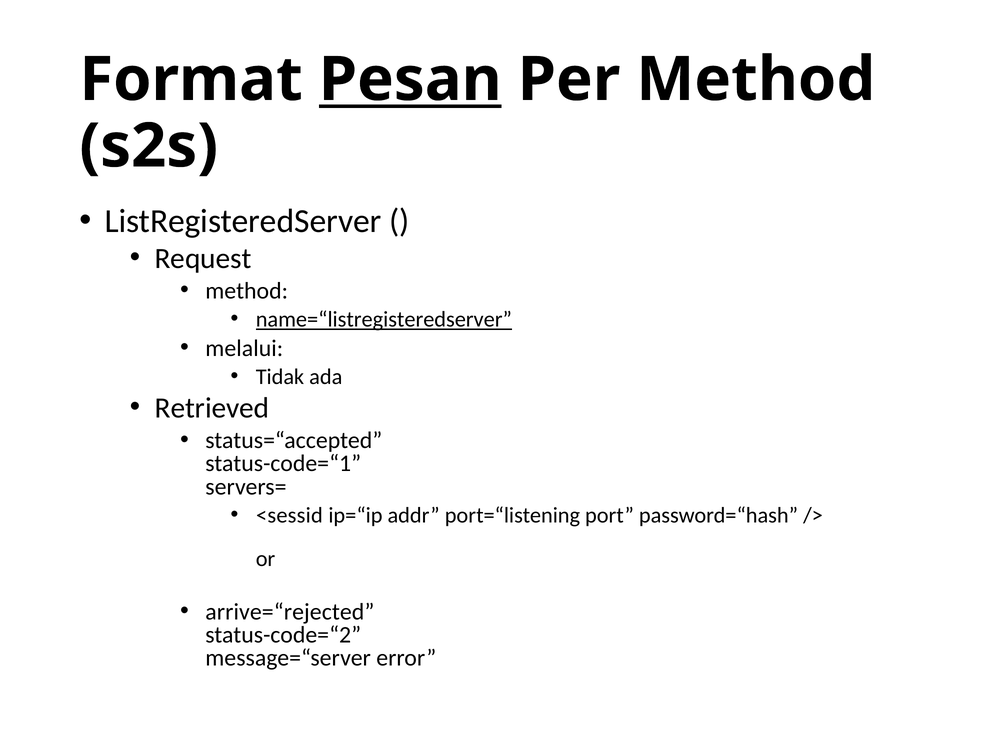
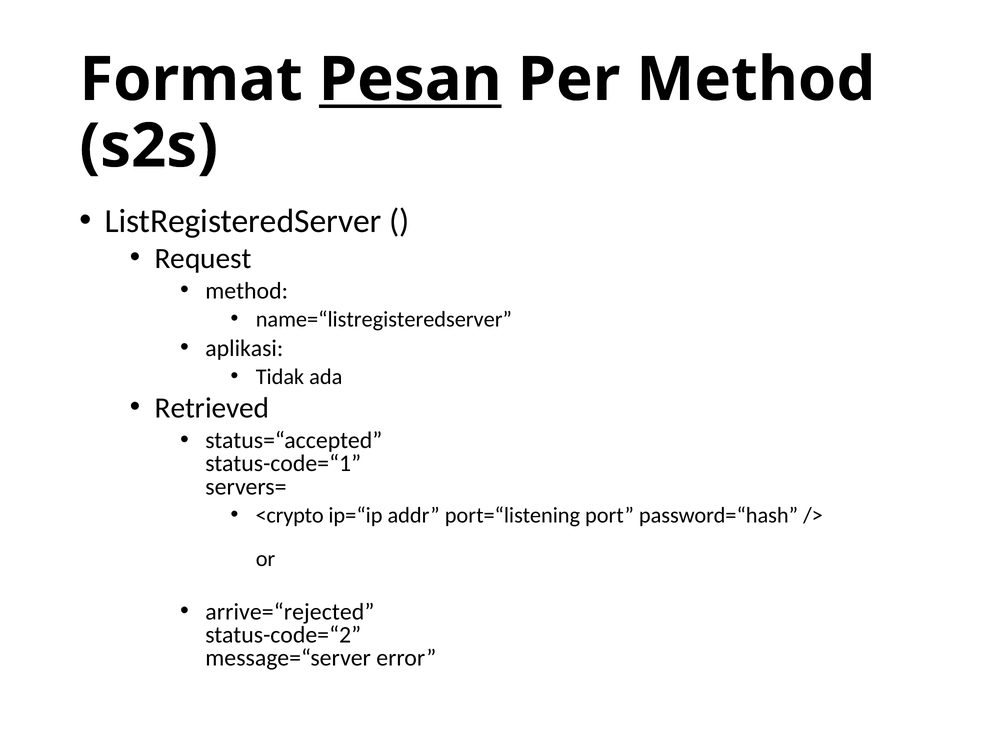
name=“listregisteredserver underline: present -> none
melalui: melalui -> aplikasi
<sessid: <sessid -> <crypto
